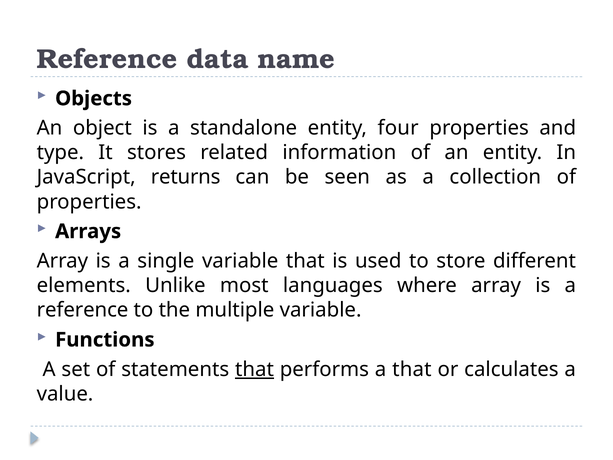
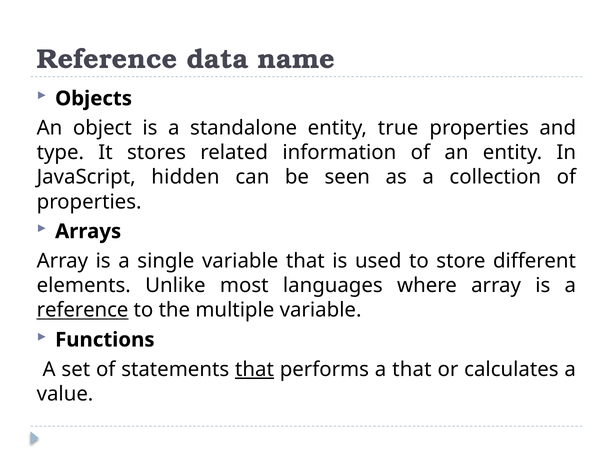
four: four -> true
returns: returns -> hidden
reference at (83, 310) underline: none -> present
